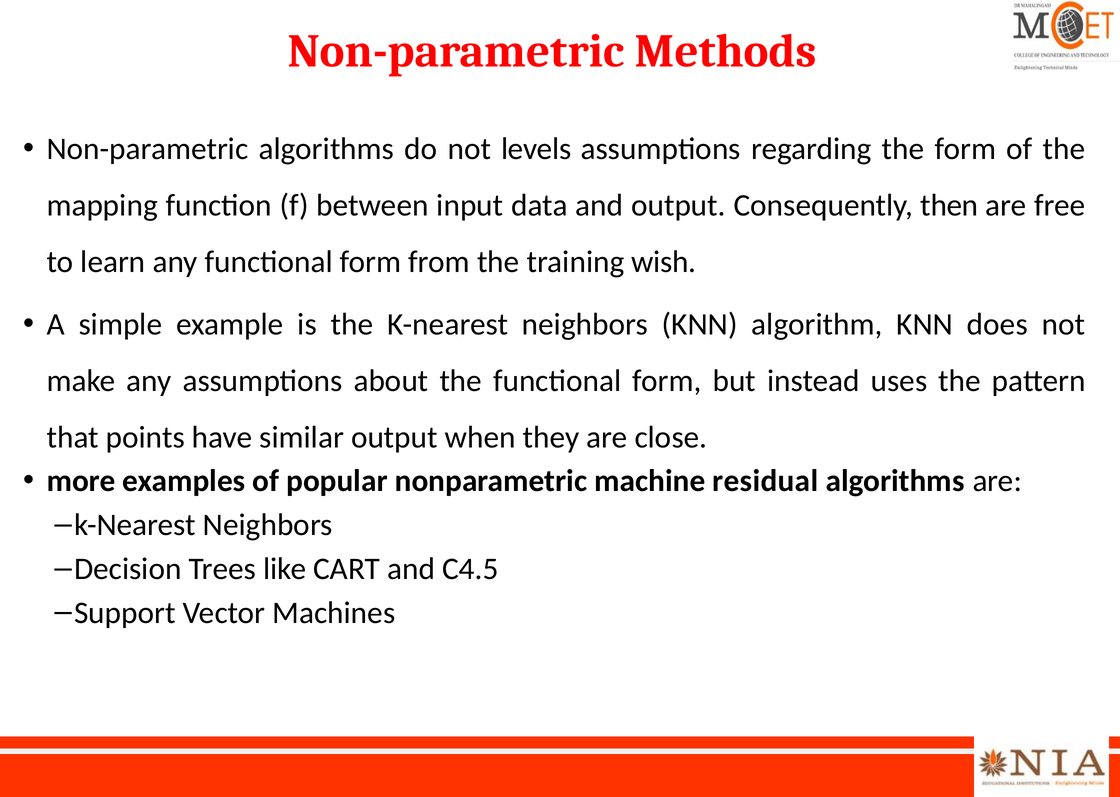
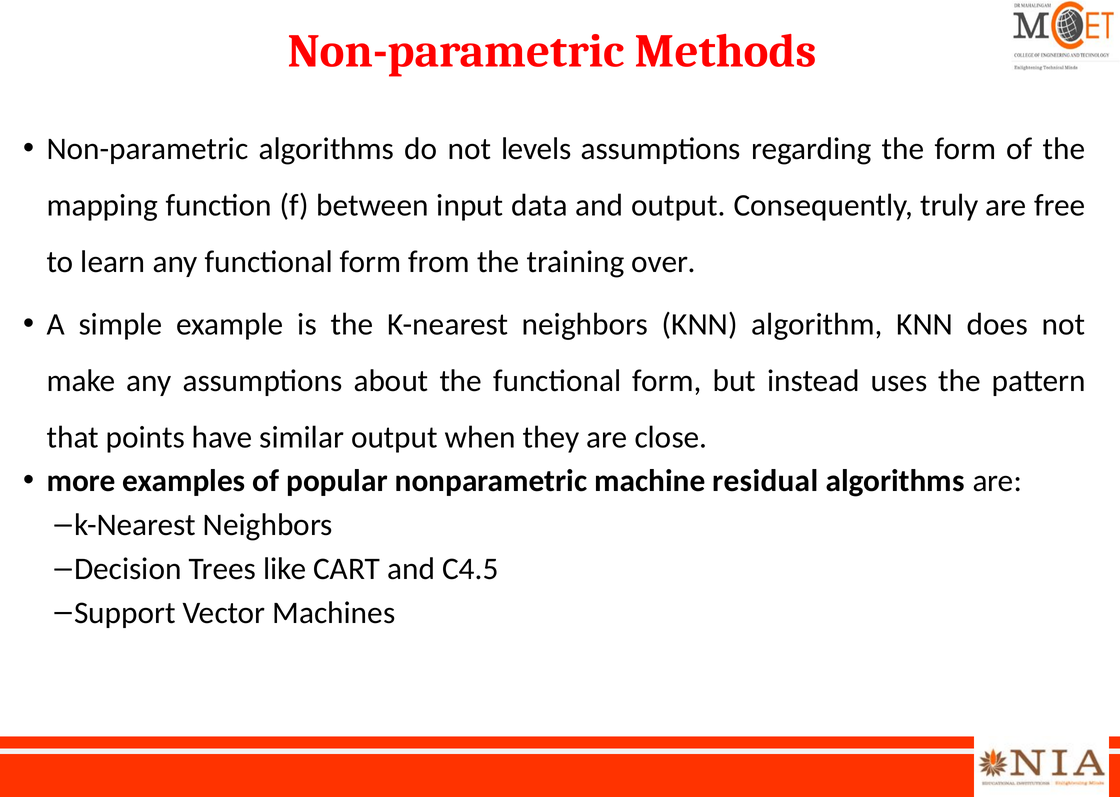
then: then -> truly
wish: wish -> over
